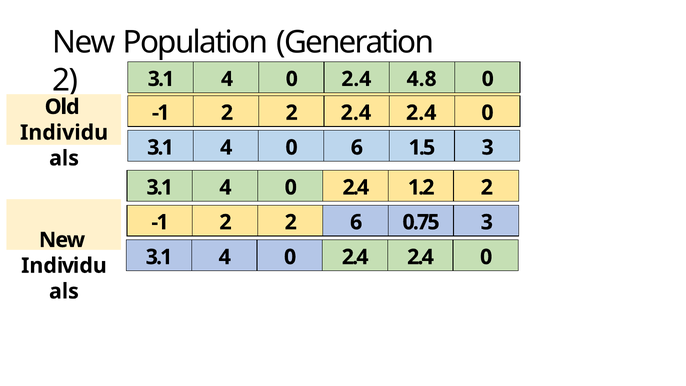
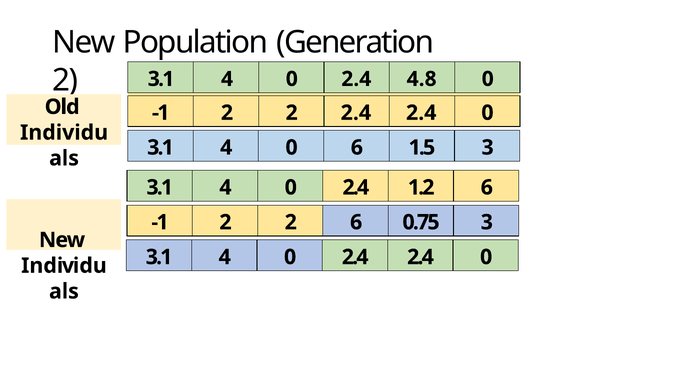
1.2 2: 2 -> 6
